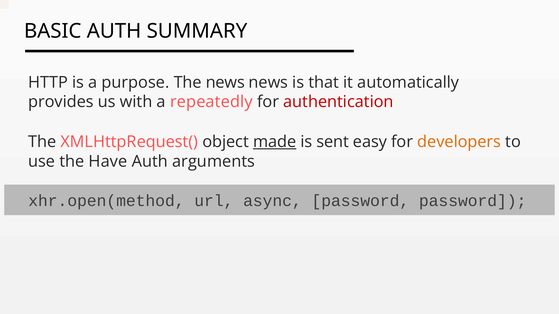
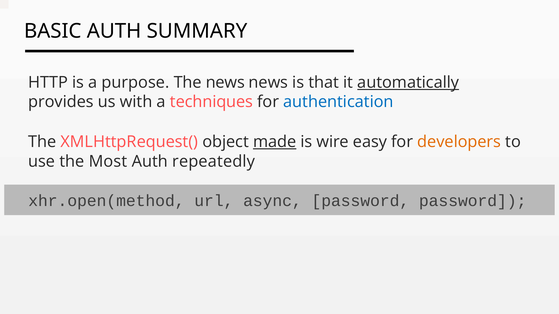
automatically underline: none -> present
repeatedly: repeatedly -> techniques
authentication colour: red -> blue
sent: sent -> wire
Have: Have -> Most
arguments: arguments -> repeatedly
